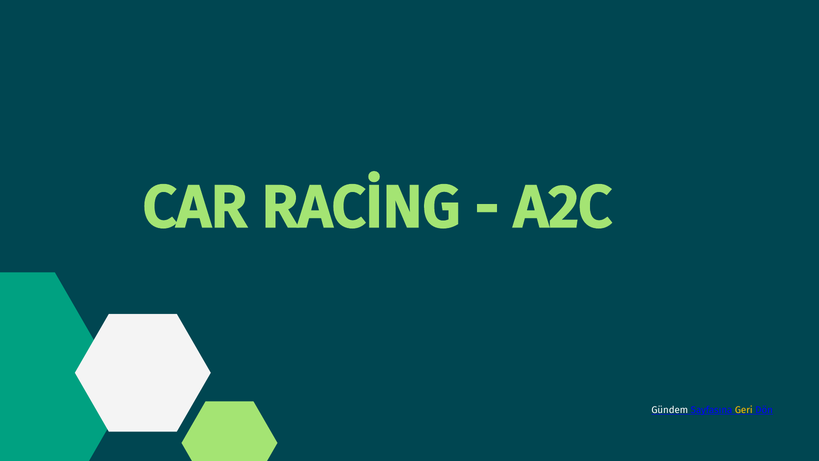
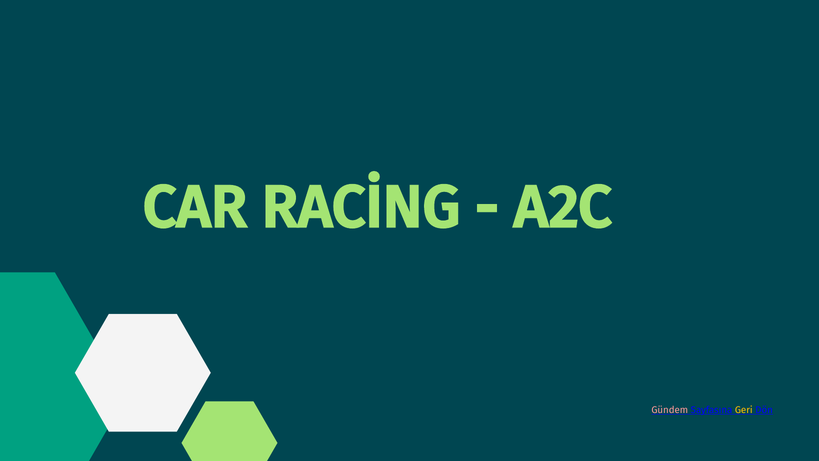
Gündem colour: white -> pink
